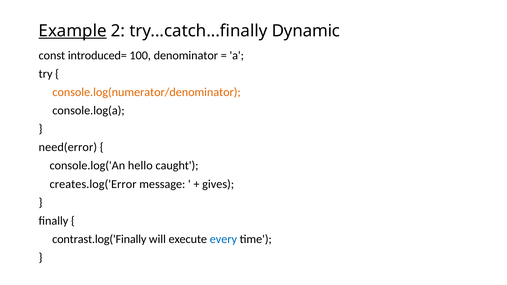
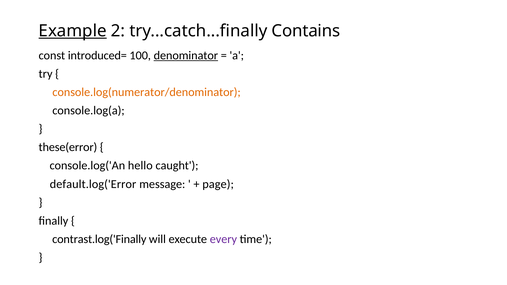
Dynamic: Dynamic -> Contains
denominator underline: none -> present
need(error: need(error -> these(error
creates.log('Error: creates.log('Error -> default.log('Error
gives: gives -> page
every colour: blue -> purple
